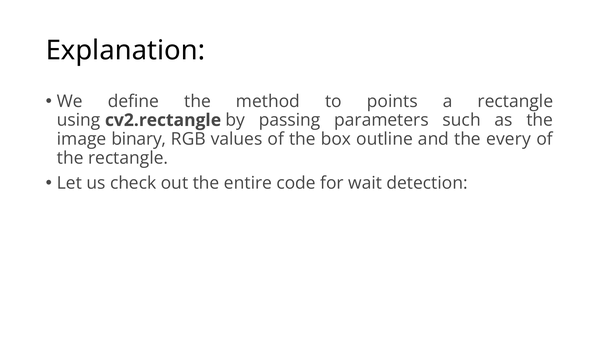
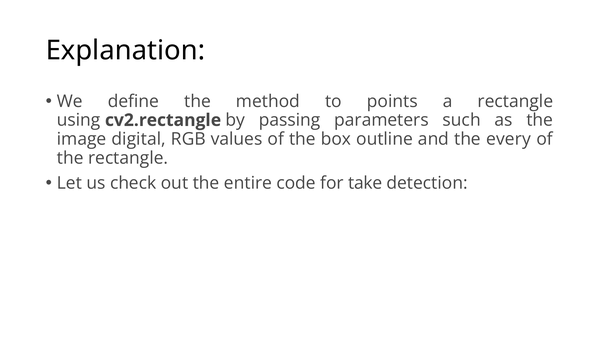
binary: binary -> digital
wait: wait -> take
